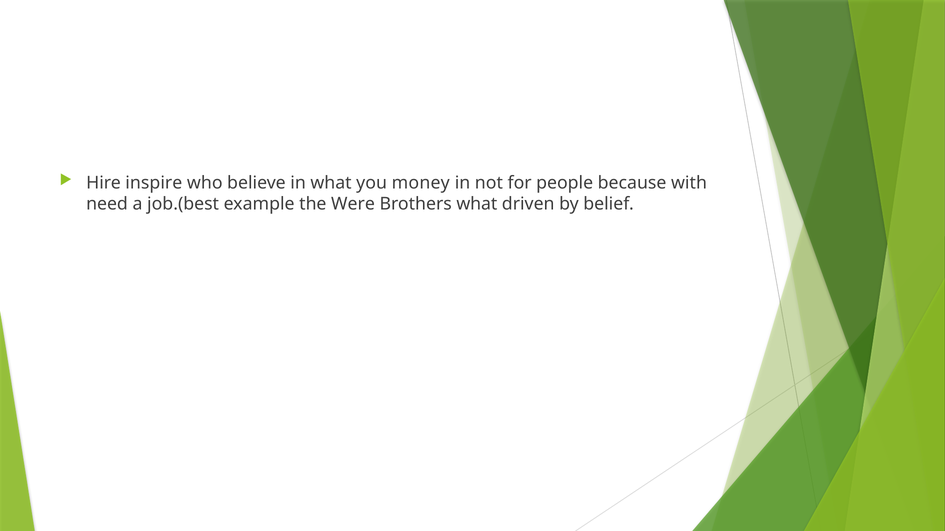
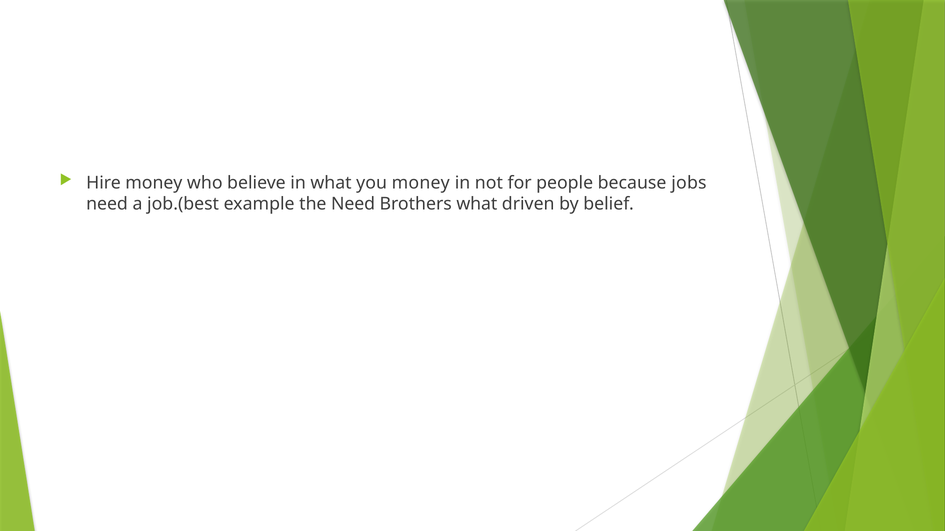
Hire inspire: inspire -> money
with: with -> jobs
the Were: Were -> Need
